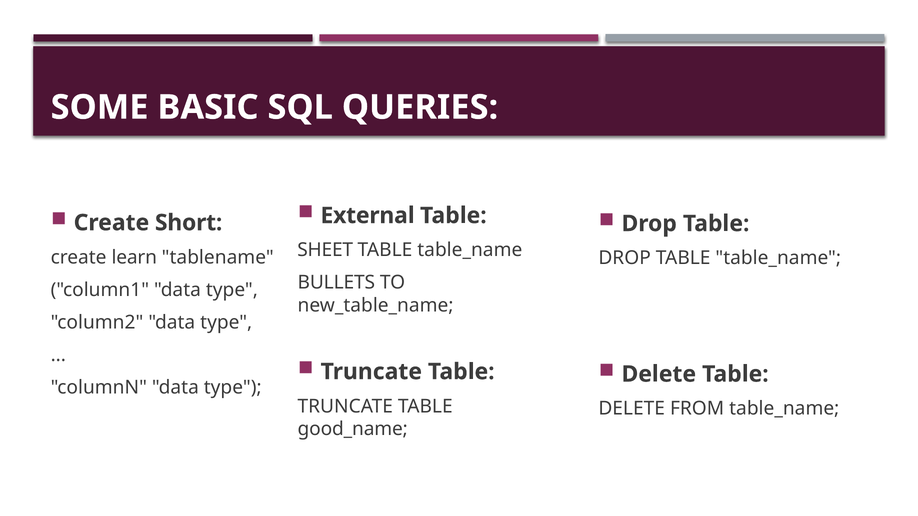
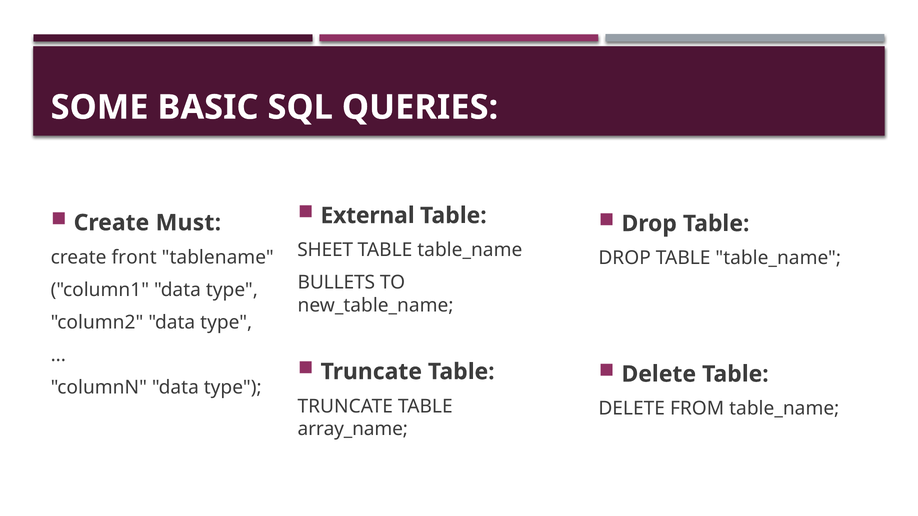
Short: Short -> Must
learn: learn -> front
good_name: good_name -> array_name
